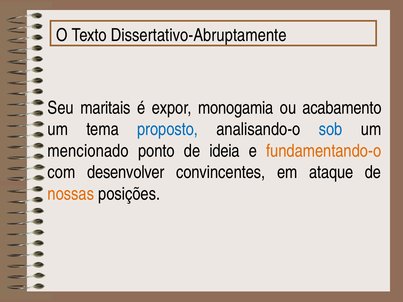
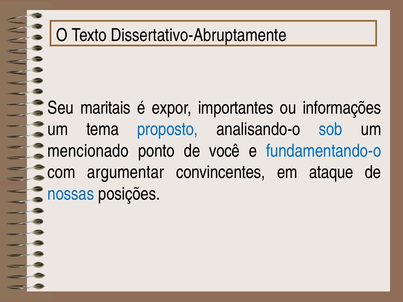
monogamia: monogamia -> importantes
acabamento: acabamento -> informações
ideia: ideia -> você
fundamentando-o colour: orange -> blue
desenvolver: desenvolver -> argumentar
nossas colour: orange -> blue
